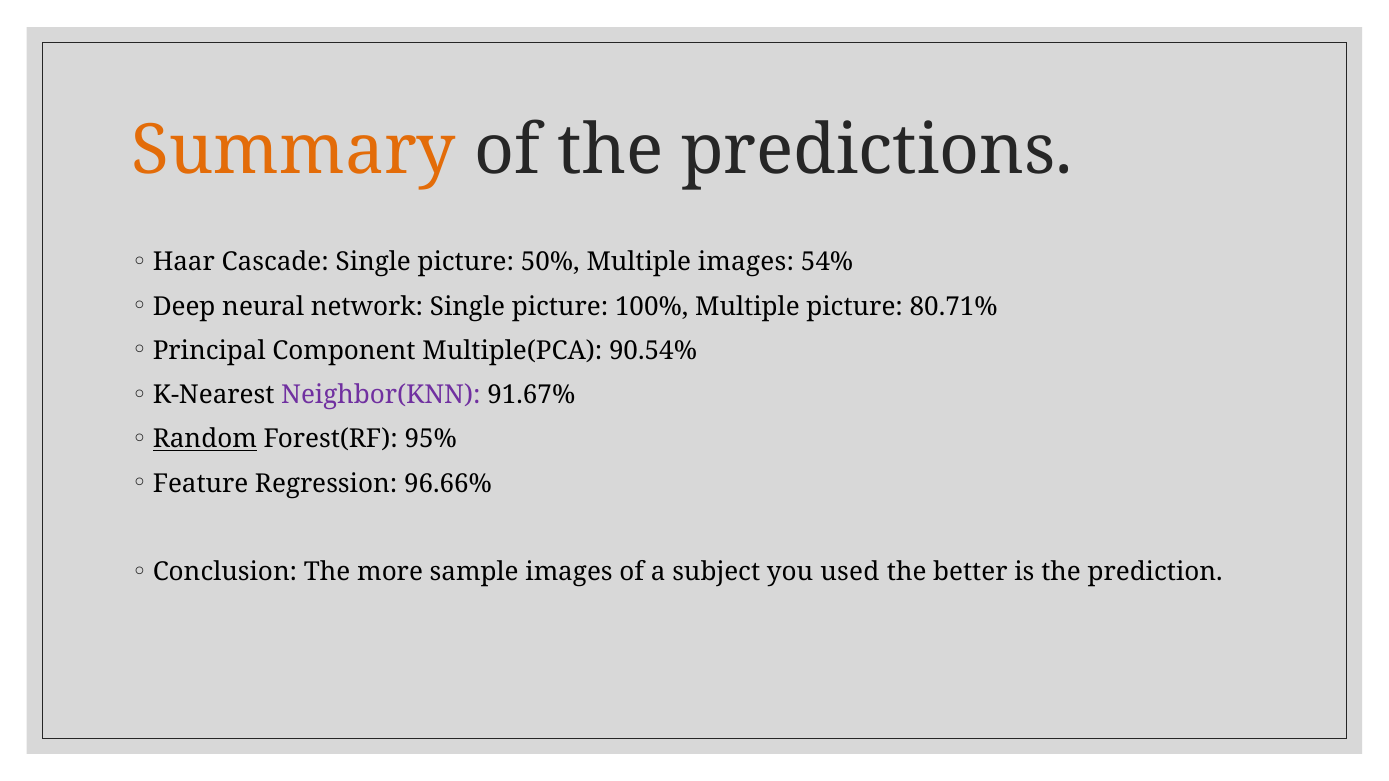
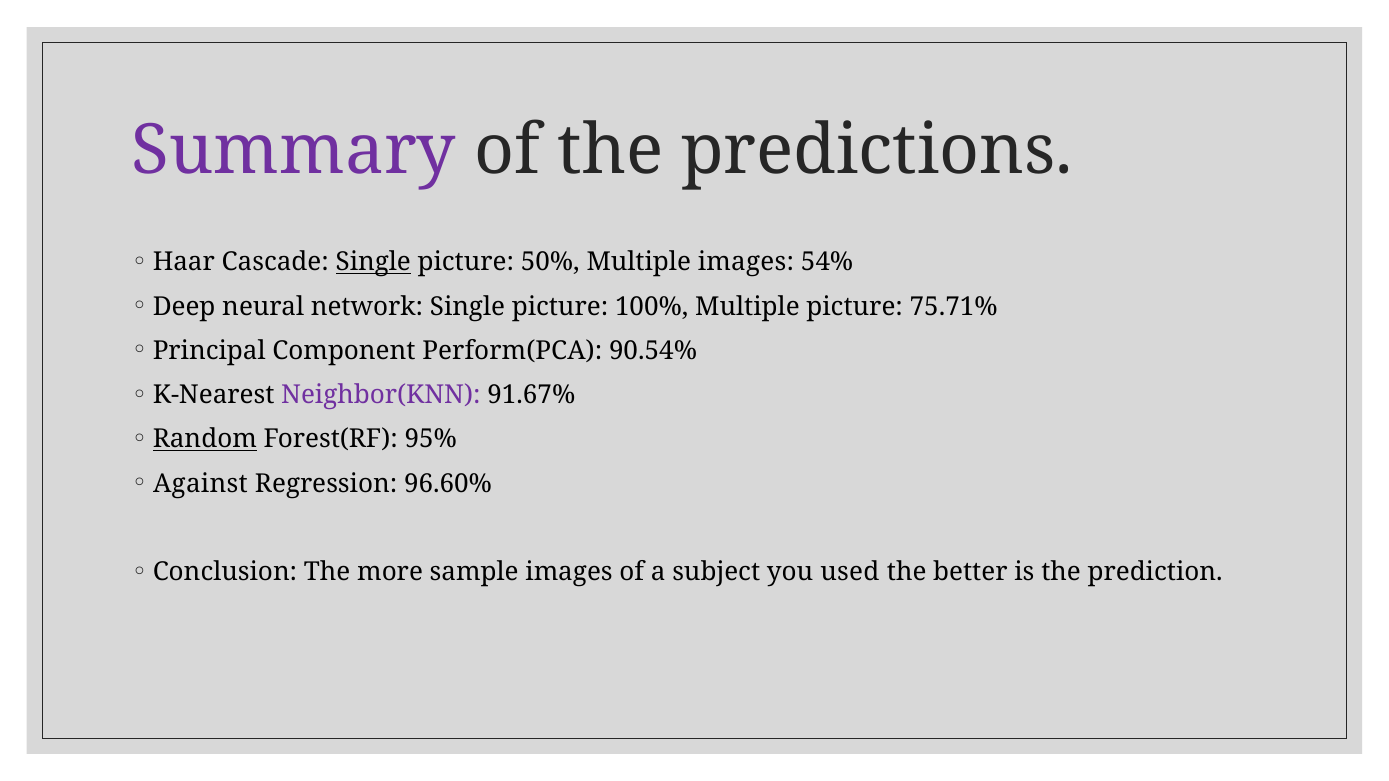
Summary colour: orange -> purple
Single at (373, 262) underline: none -> present
80.71%: 80.71% -> 75.71%
Multiple(PCA: Multiple(PCA -> Perform(PCA
Feature: Feature -> Against
96.66%: 96.66% -> 96.60%
